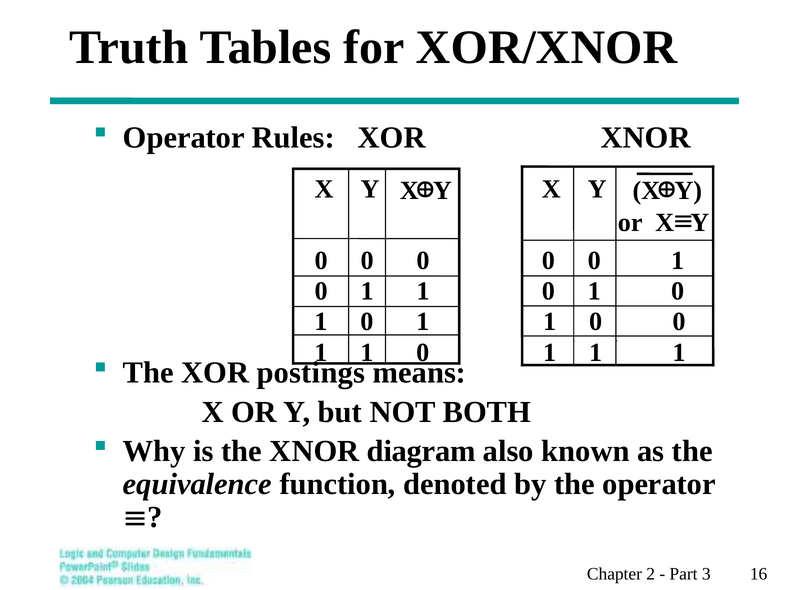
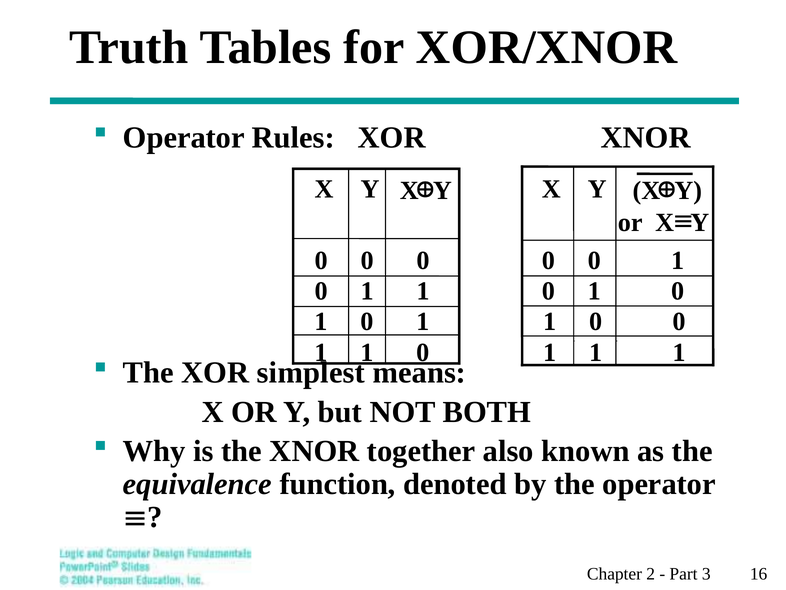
postings: postings -> simplest
diagram: diagram -> together
